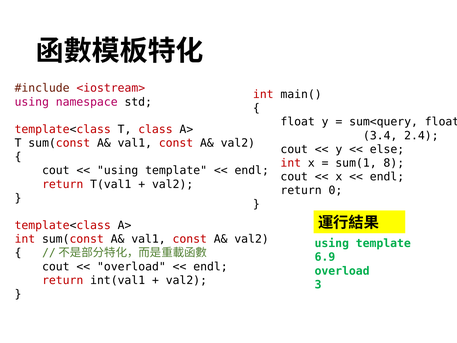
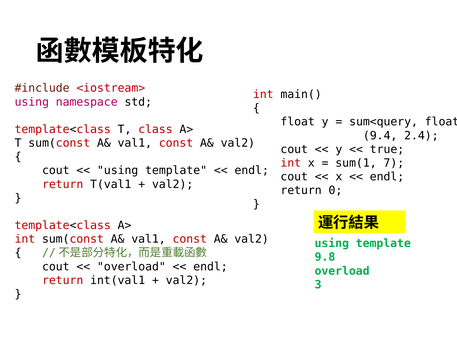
3.4: 3.4 -> 9.4
else: else -> true
8: 8 -> 7
6.9: 6.9 -> 9.8
